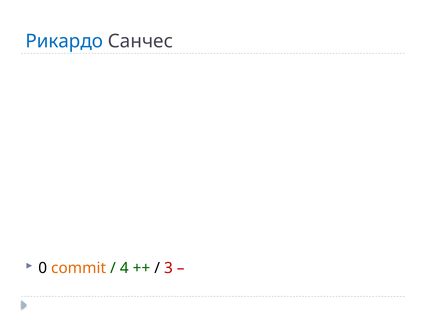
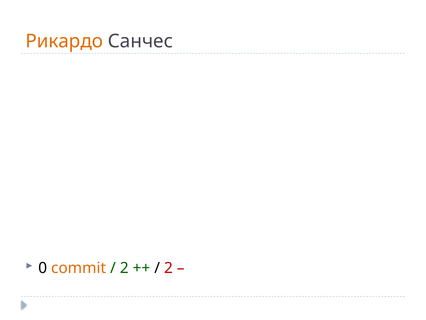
Рикардо colour: blue -> orange
4 at (124, 268): 4 -> 2
3 at (168, 268): 3 -> 2
